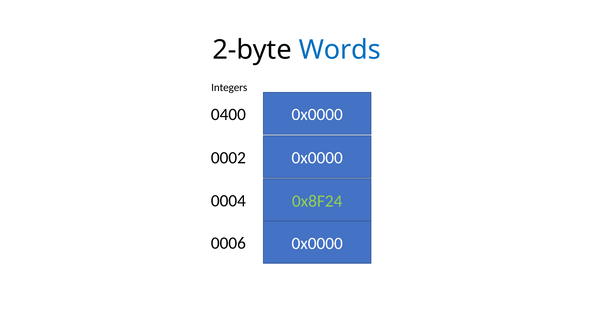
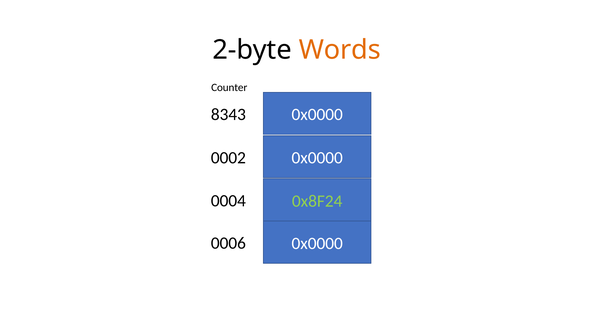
Words colour: blue -> orange
Integers: Integers -> Counter
0400: 0400 -> 8343
